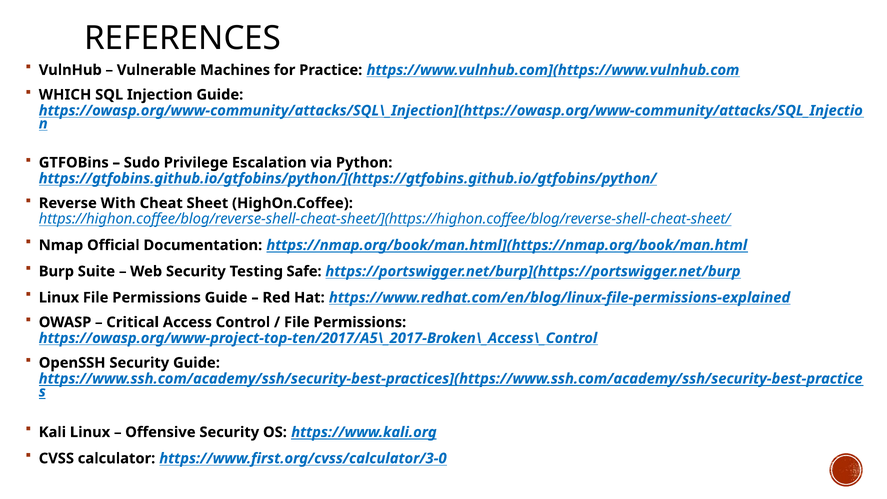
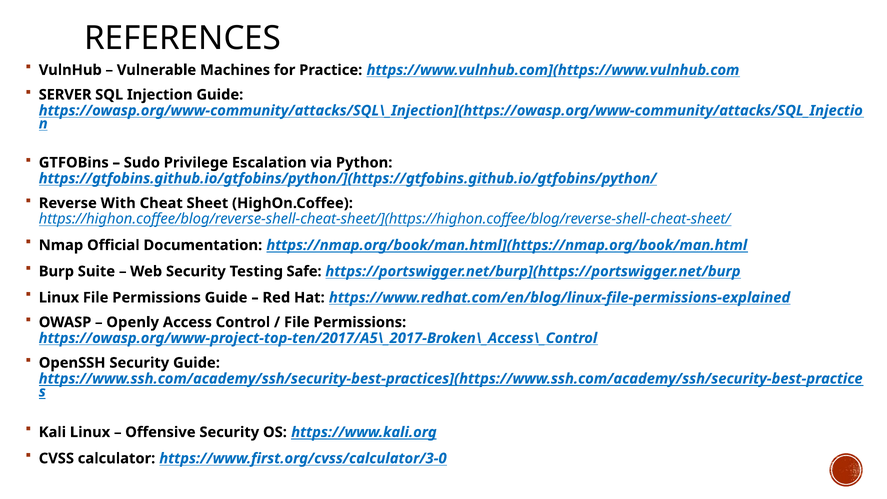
WHICH: WHICH -> SERVER
Critical: Critical -> Openly
